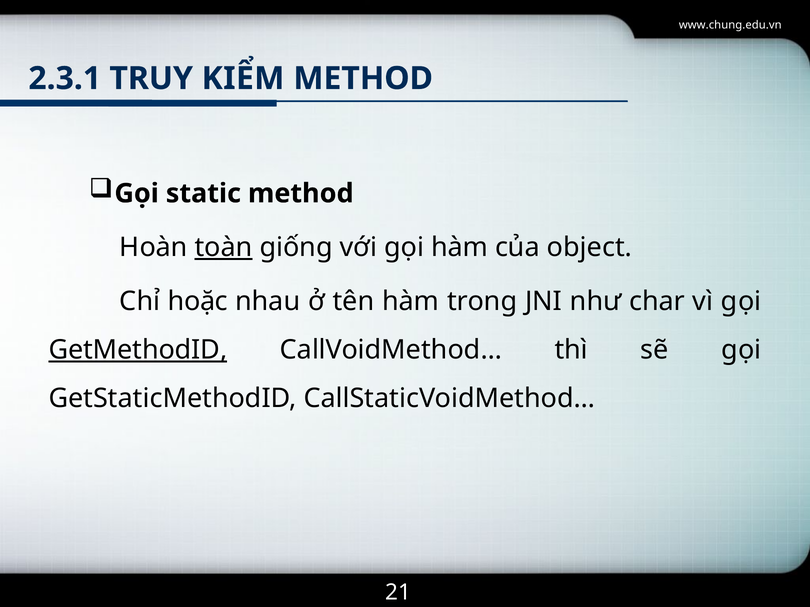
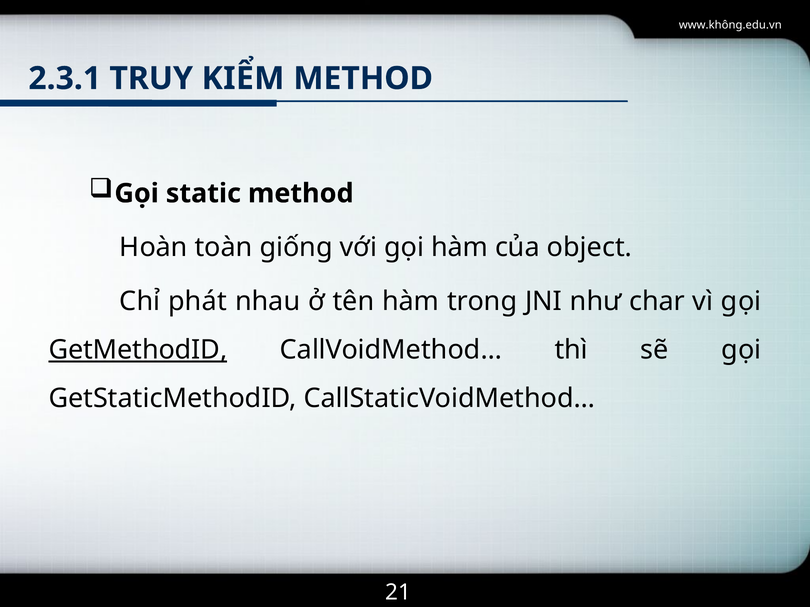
www.chung.edu.vn: www.chung.edu.vn -> www.không.edu.vn
toàn underline: present -> none
hoặc: hoặc -> phát
